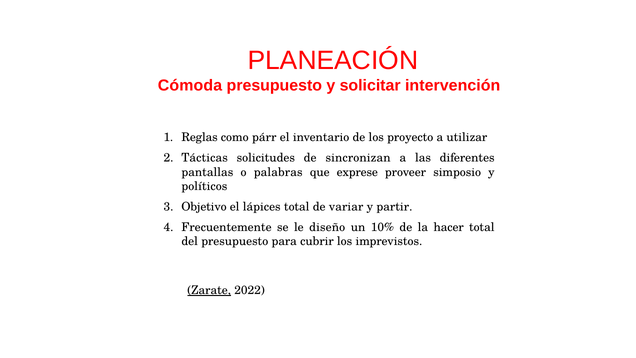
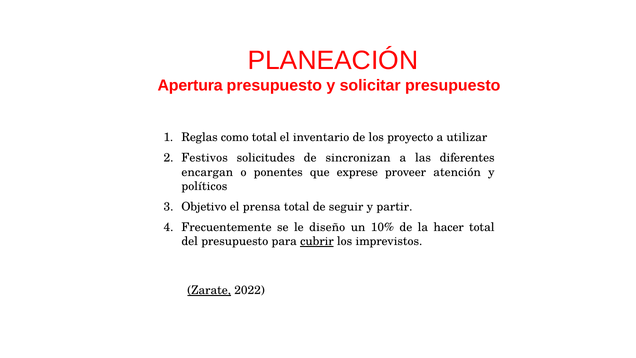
Cómoda: Cómoda -> Apertura
solicitar intervención: intervención -> presupuesto
como párr: párr -> total
Tácticas: Tácticas -> Festivos
pantallas: pantallas -> encargan
palabras: palabras -> ponentes
simposio: simposio -> atención
lápices: lápices -> prensa
variar: variar -> seguir
cubrir underline: none -> present
